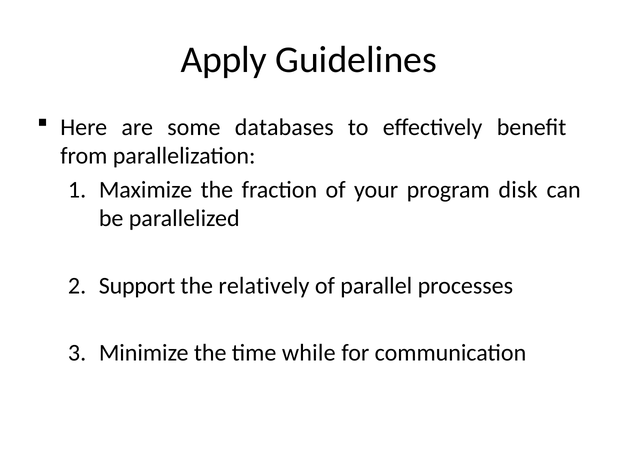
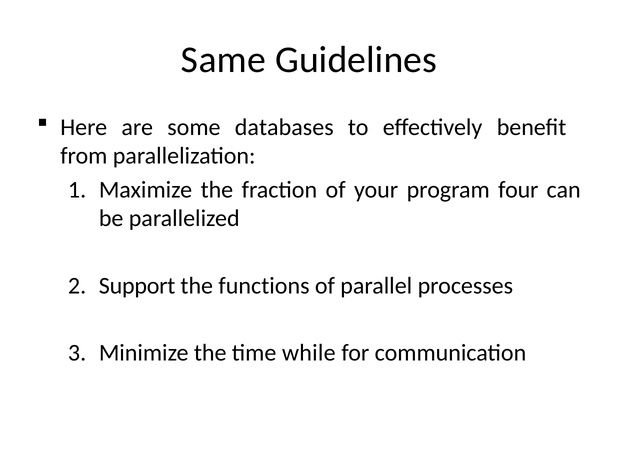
Apply: Apply -> Same
disk: disk -> four
relatively: relatively -> functions
